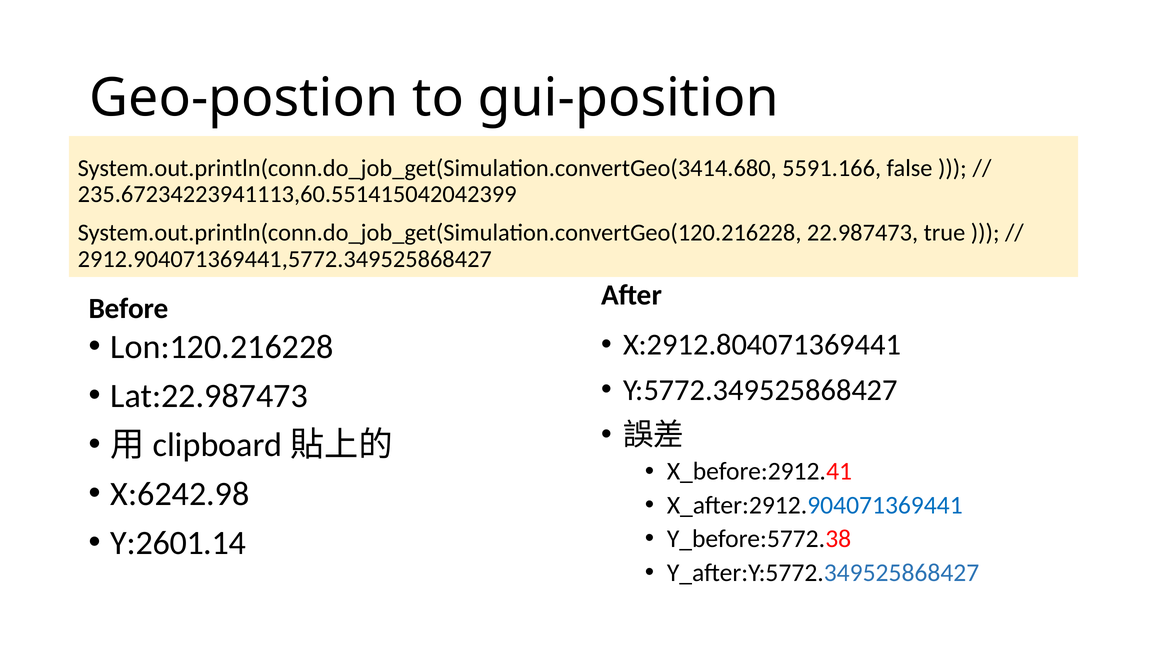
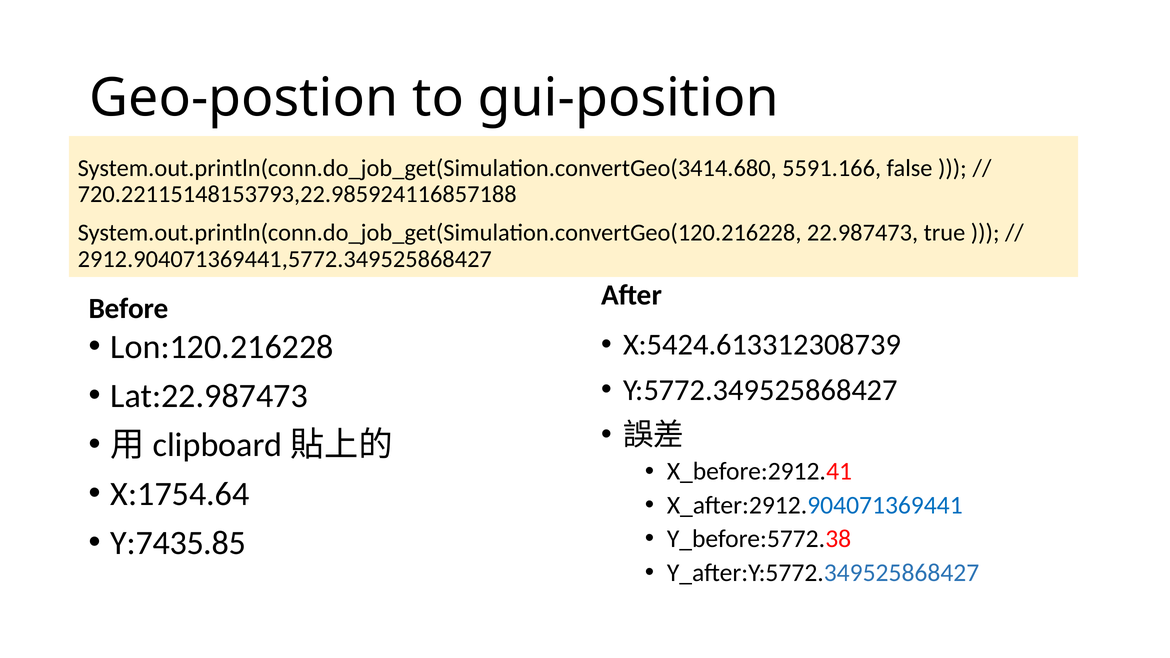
235.67234223941113,60.551415042042399: 235.67234223941113,60.551415042042399 -> 720.22115148153793,22.985924116857188
X:2912.804071369441: X:2912.804071369441 -> X:5424.613312308739
X:6242.98: X:6242.98 -> X:1754.64
Y:2601.14: Y:2601.14 -> Y:7435.85
